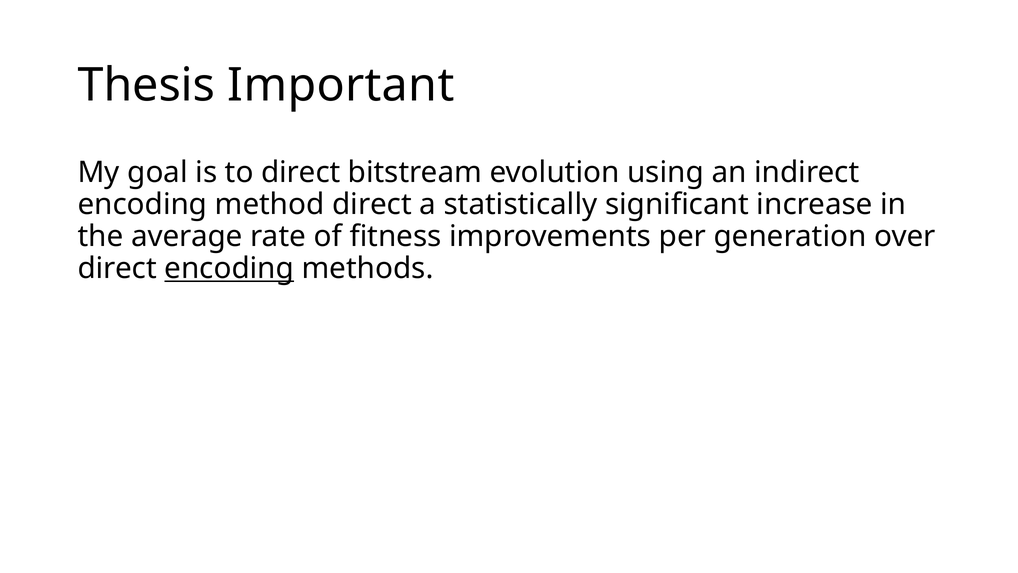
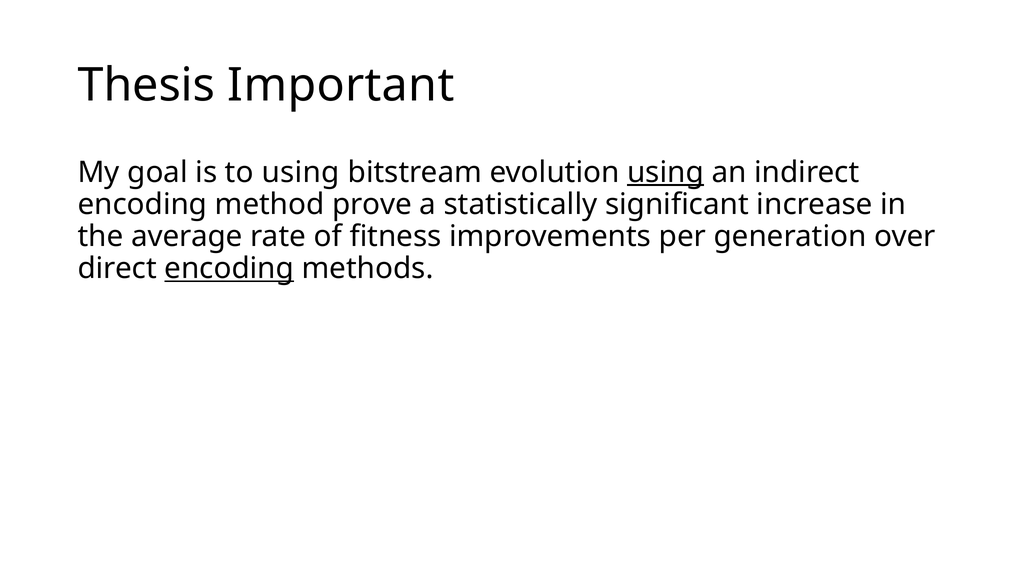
to direct: direct -> using
using at (666, 172) underline: none -> present
method direct: direct -> prove
